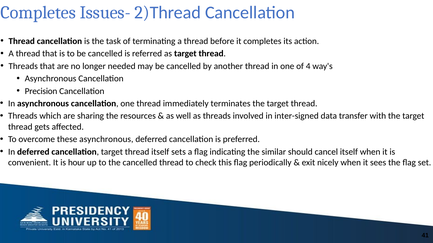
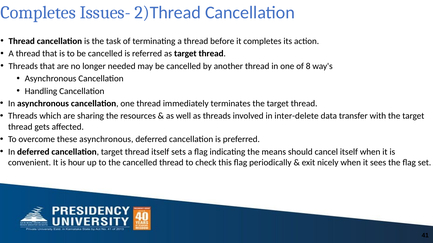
4: 4 -> 8
Precision: Precision -> Handling
inter-signed: inter-signed -> inter-delete
similar: similar -> means
